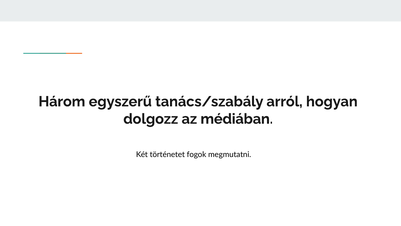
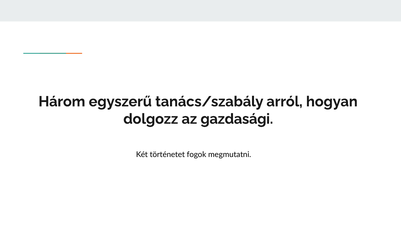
médiában: médiában -> gazdasági
